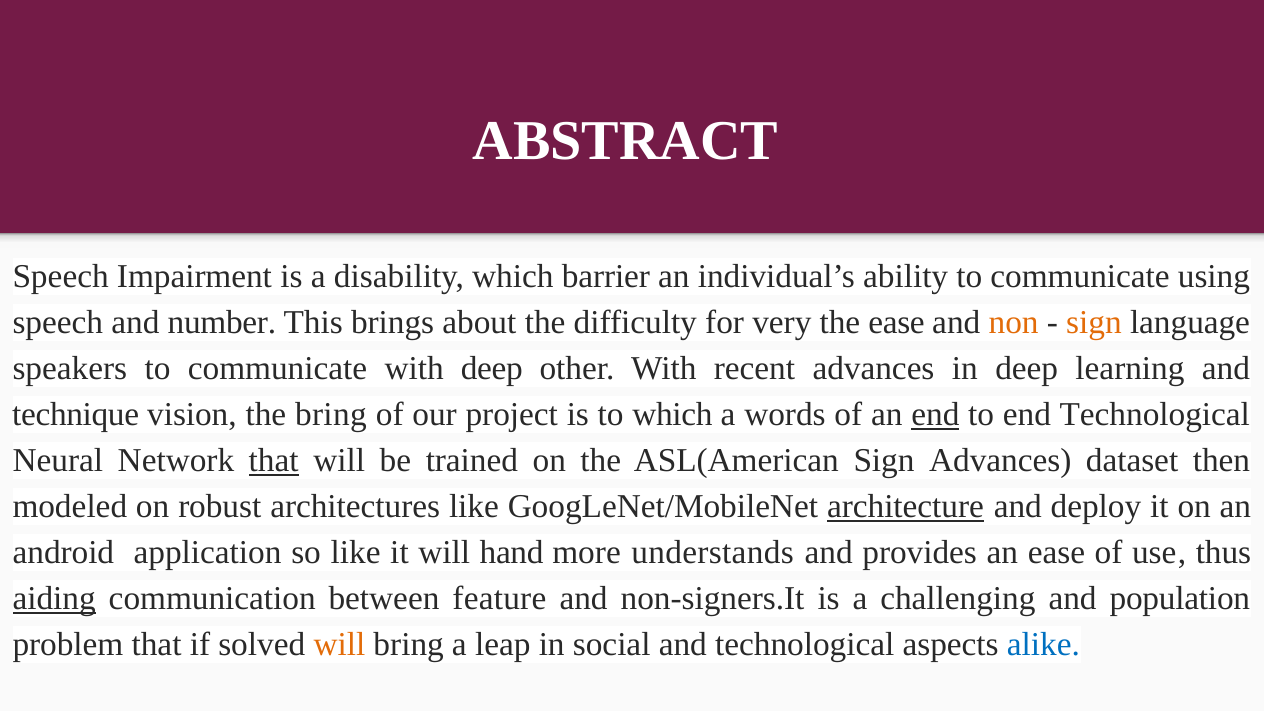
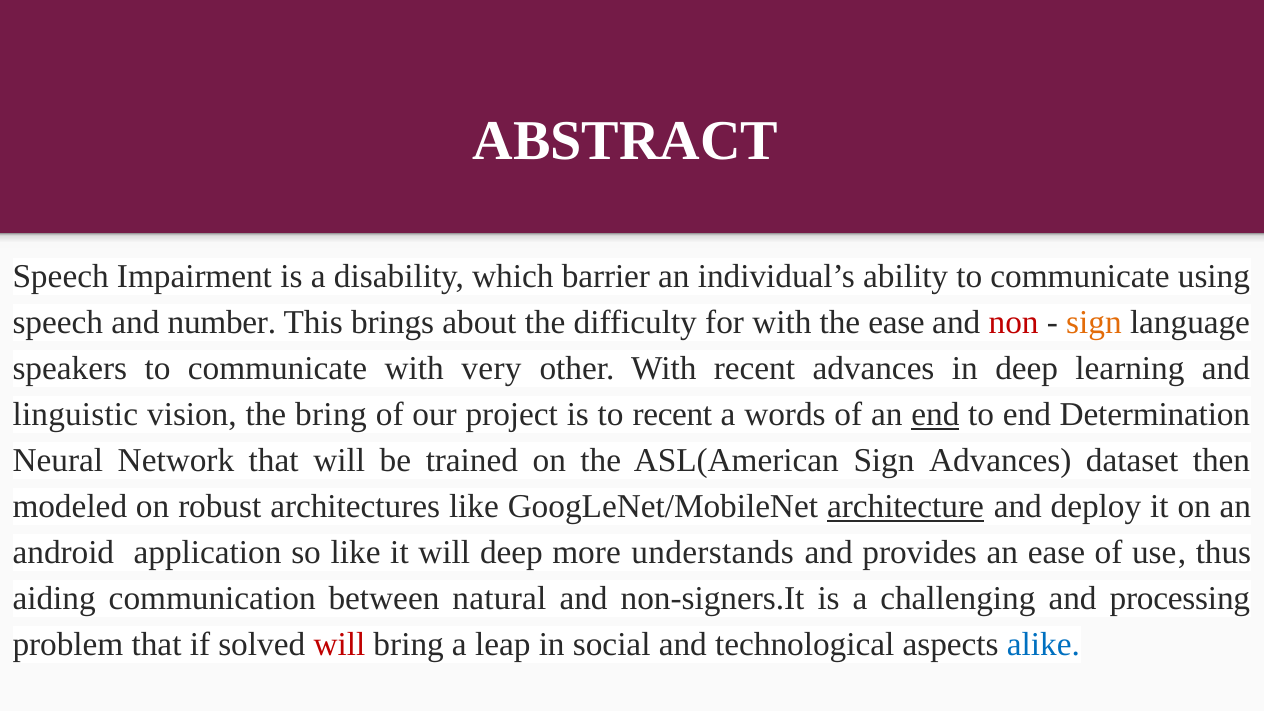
for very: very -> with
non colour: orange -> red
with deep: deep -> very
technique: technique -> linguistic
to which: which -> recent
end Technological: Technological -> Determination
that at (274, 461) underline: present -> none
will hand: hand -> deep
aiding underline: present -> none
feature: feature -> natural
population: population -> processing
will at (339, 645) colour: orange -> red
